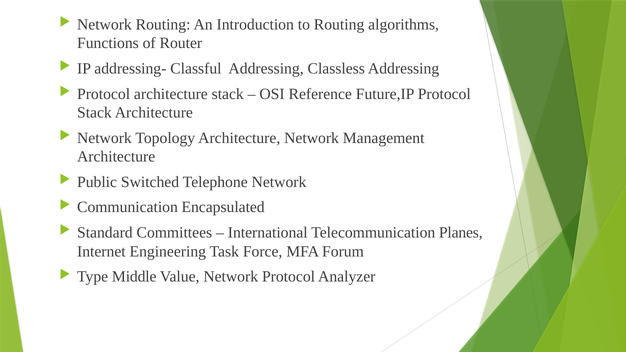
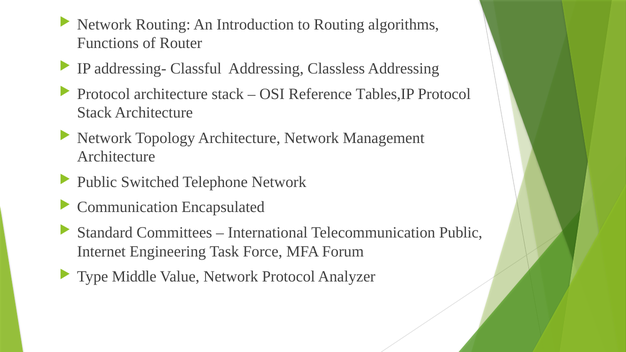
Future,IP: Future,IP -> Tables,IP
Telecommunication Planes: Planes -> Public
